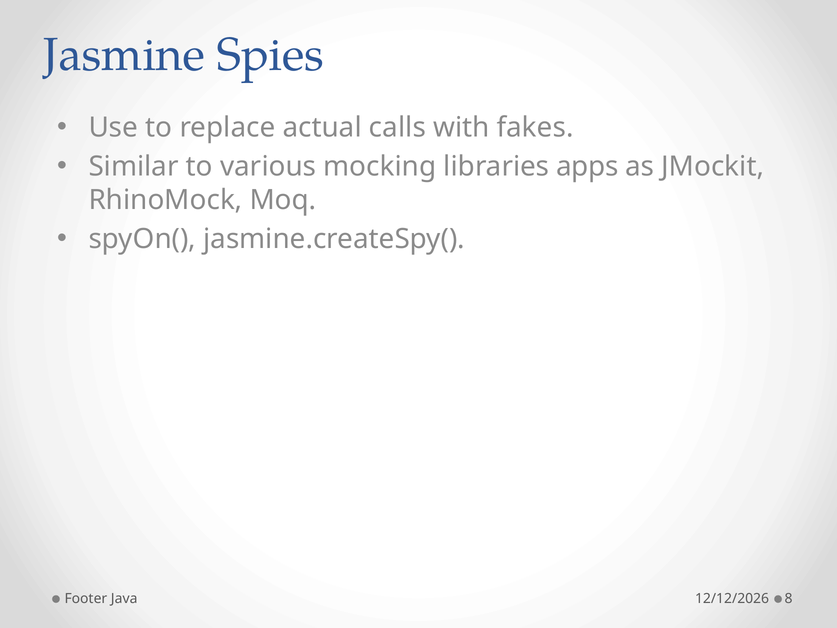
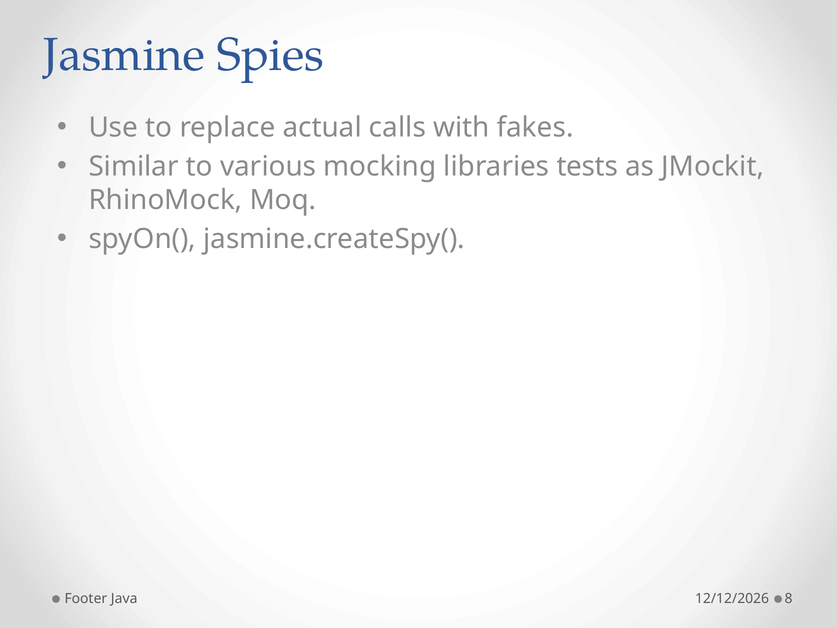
apps: apps -> tests
